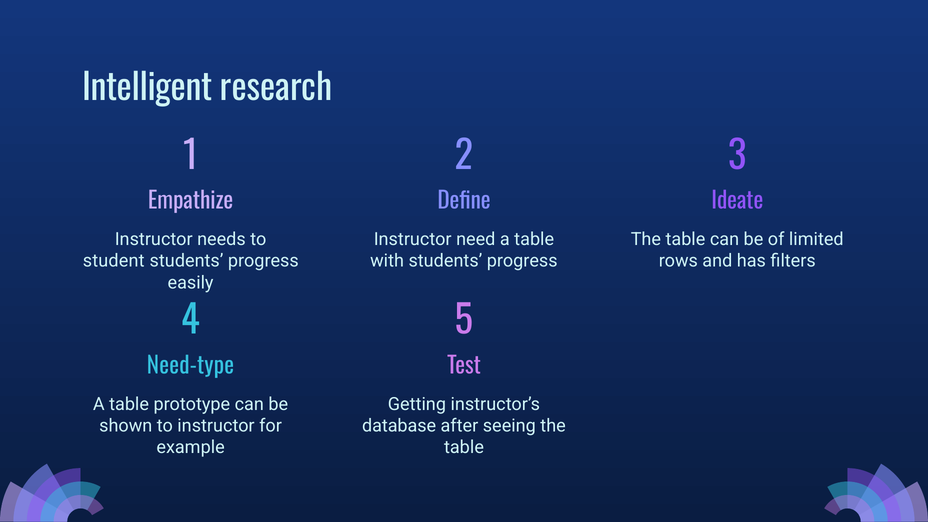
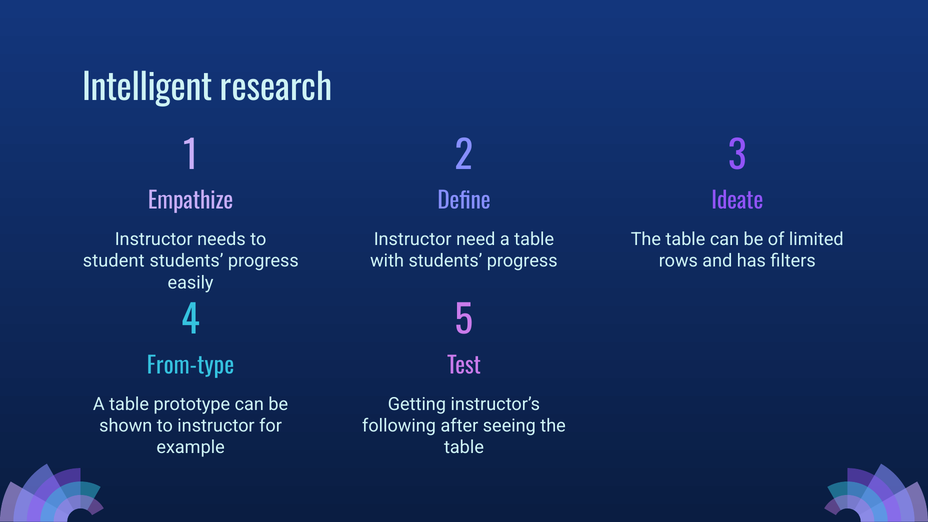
Need-type: Need-type -> From-type
database: database -> following
